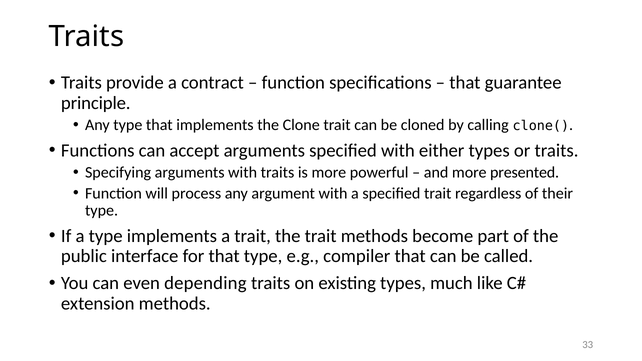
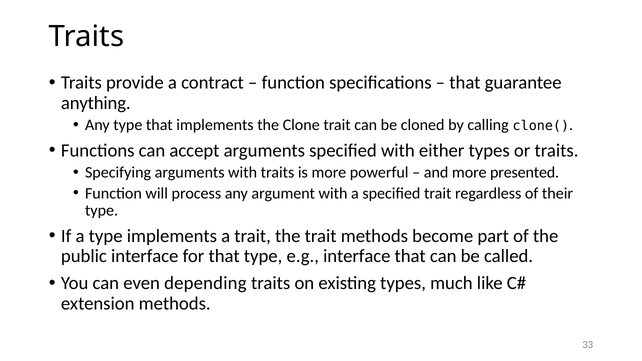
principle: principle -> anything
e.g compiler: compiler -> interface
